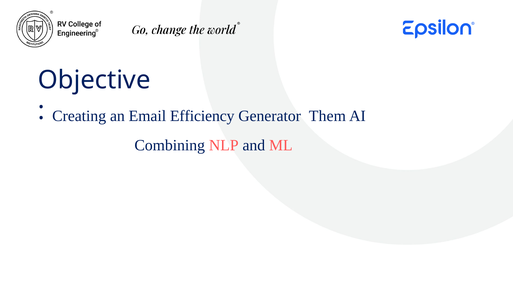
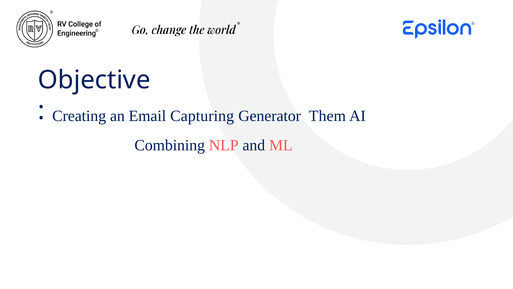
Efficiency: Efficiency -> Capturing
